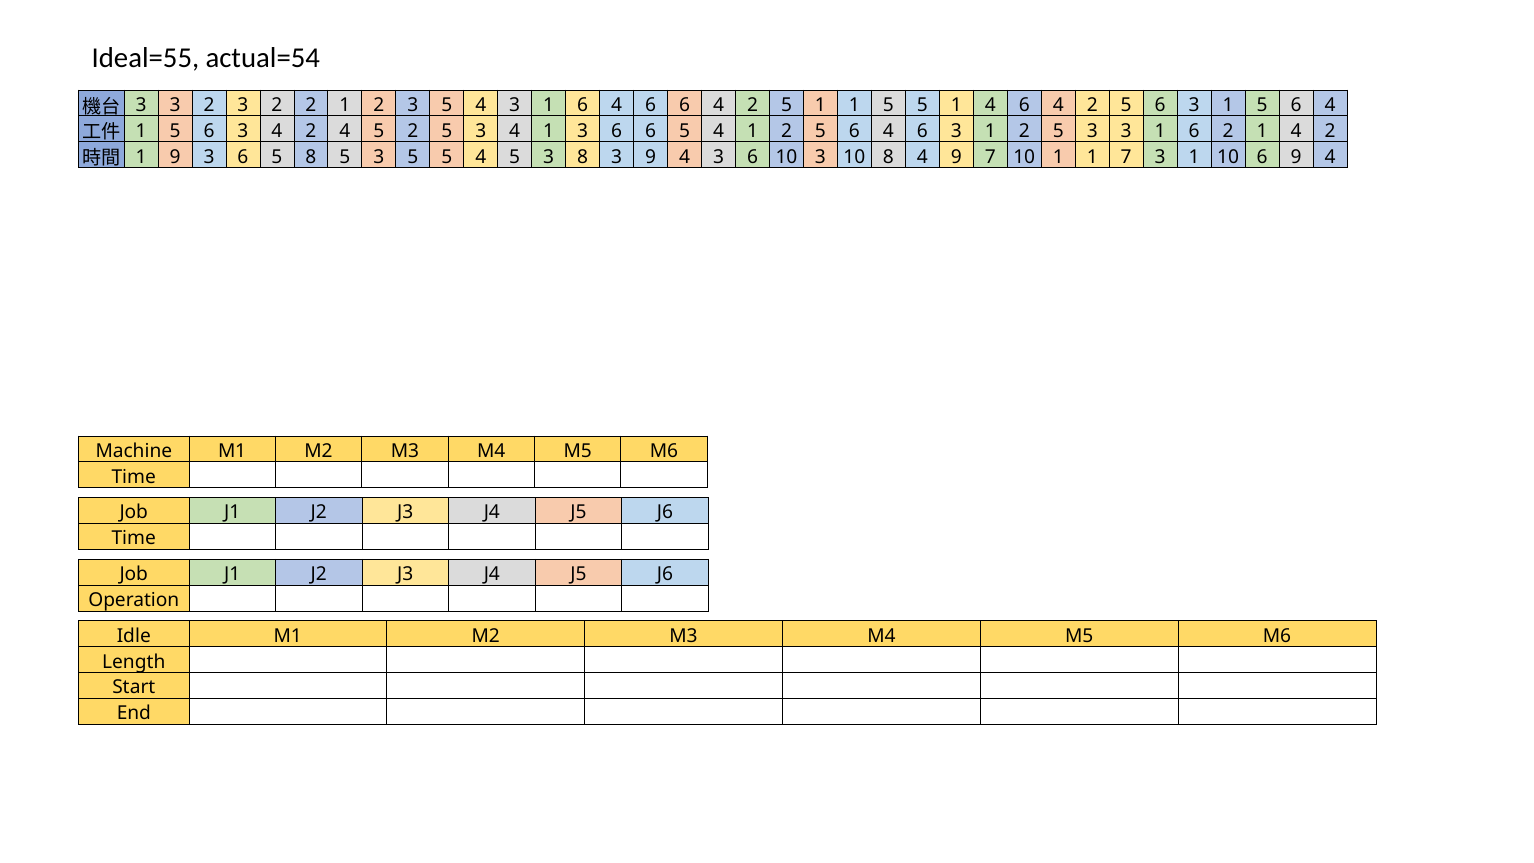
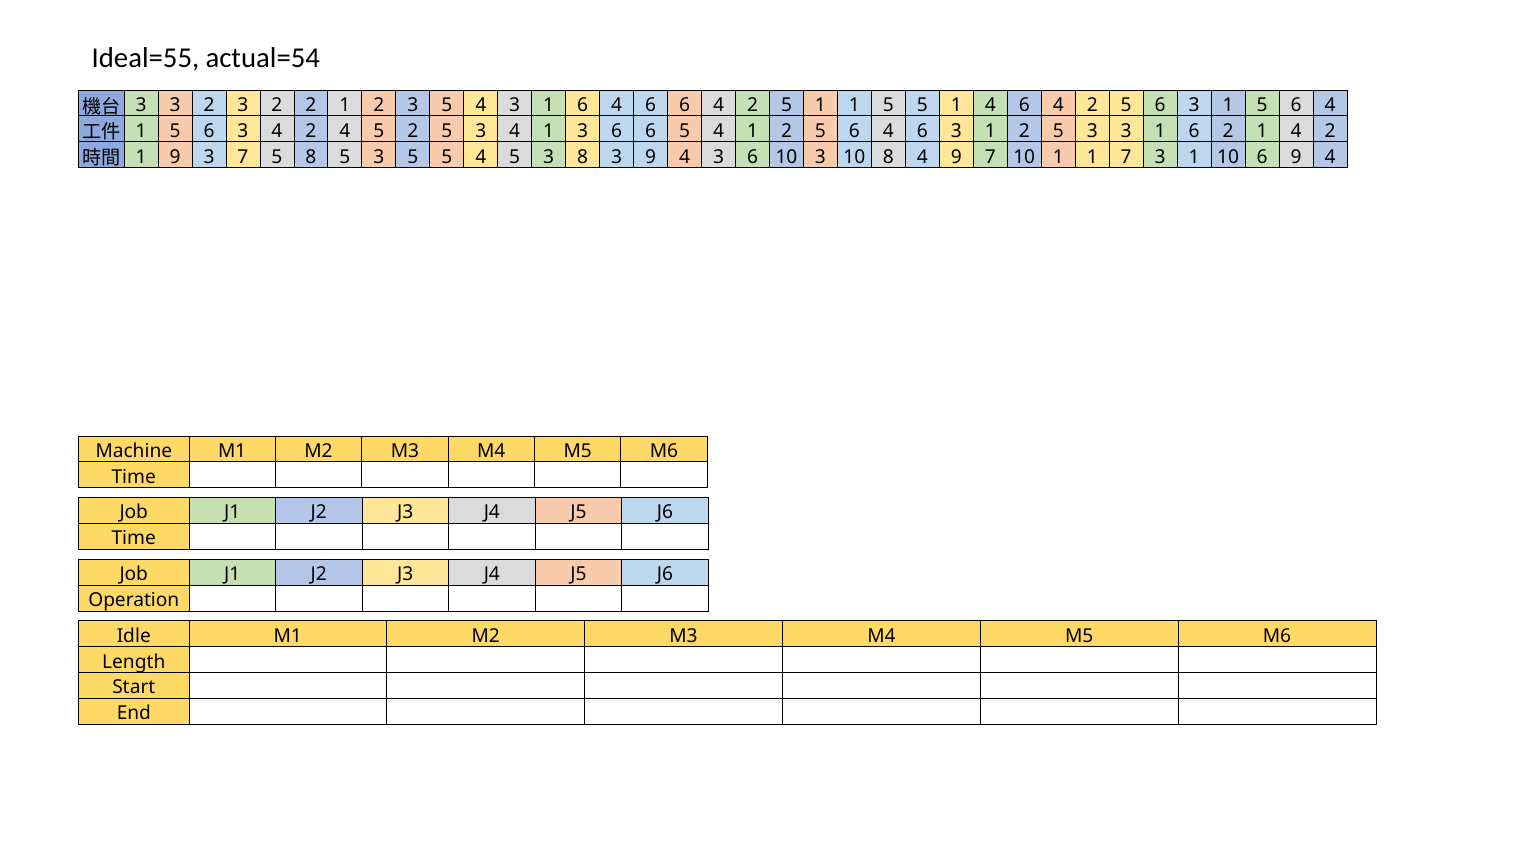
9 3 6: 6 -> 7
